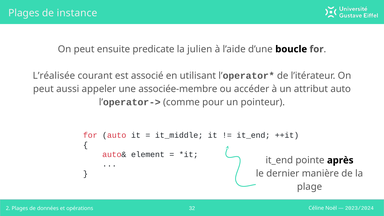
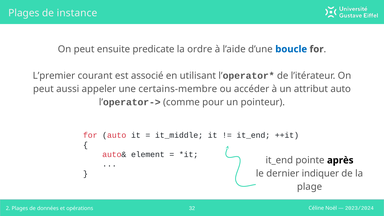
julien: julien -> ordre
boucle colour: black -> blue
L’réalisée: L’réalisée -> L’premier
associée-membre: associée-membre -> certains-membre
manière: manière -> indiquer
